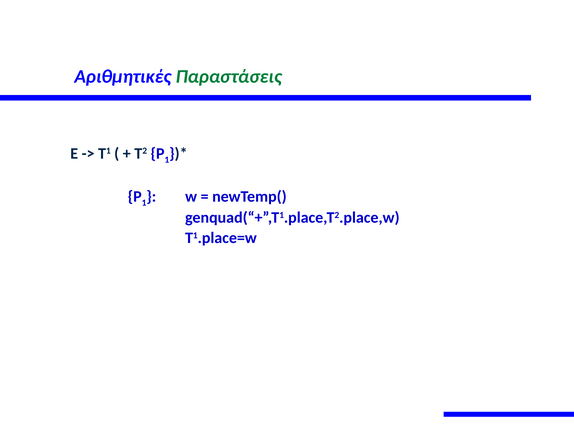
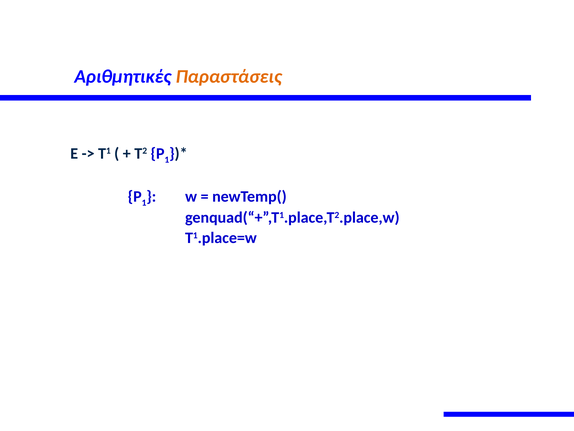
Παραστάσεις colour: green -> orange
